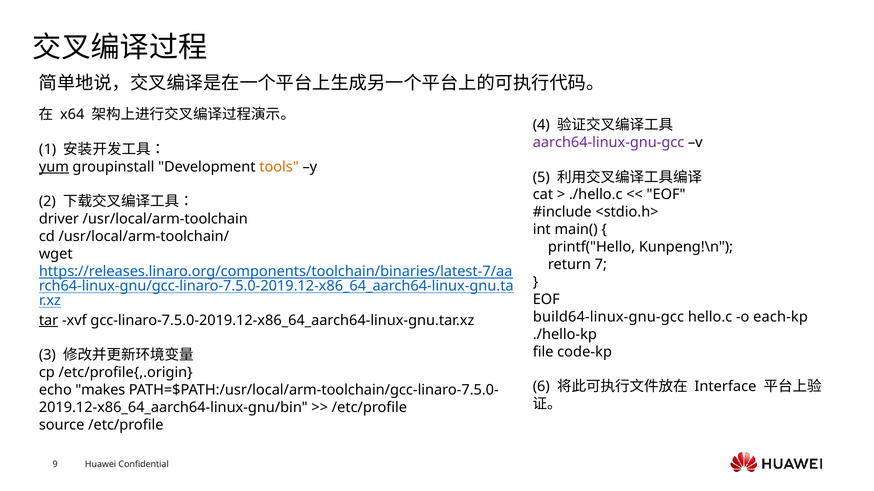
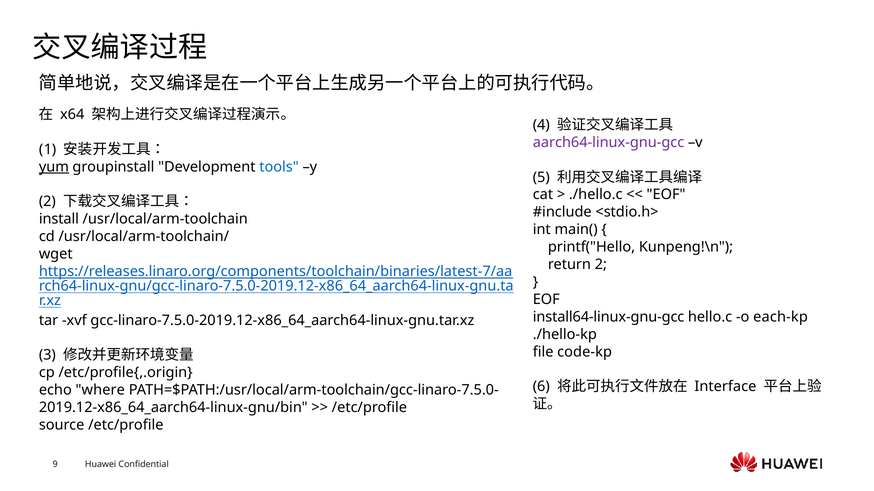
tools colour: orange -> blue
driver: driver -> install
return 7: 7 -> 2
build64-linux-gnu-gcc: build64-linux-gnu-gcc -> install64-linux-gnu-gcc
tar underline: present -> none
makes: makes -> where
